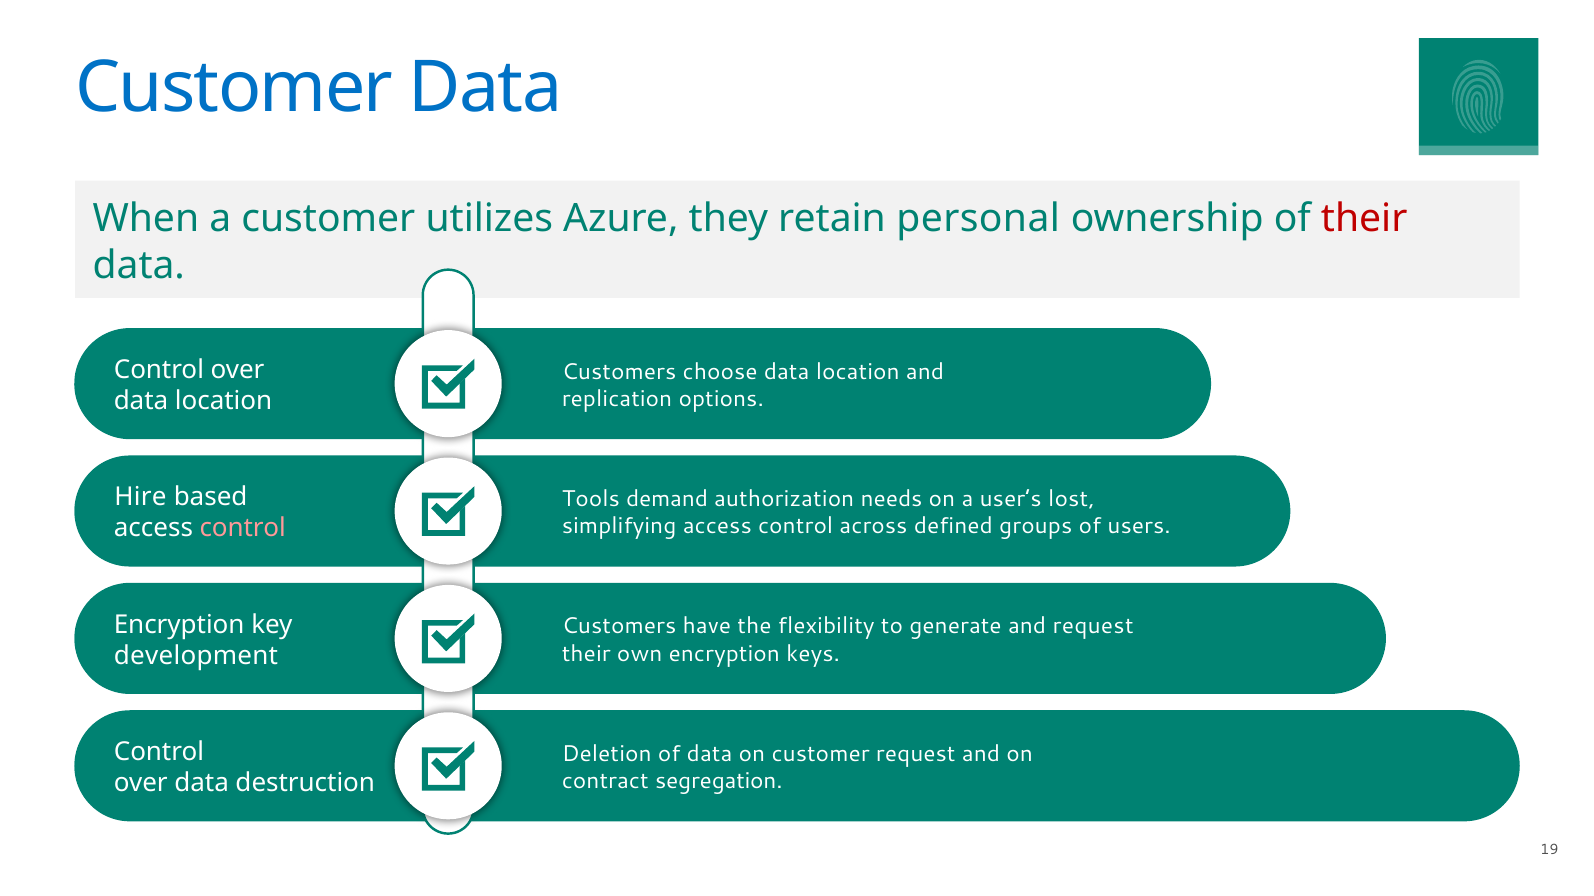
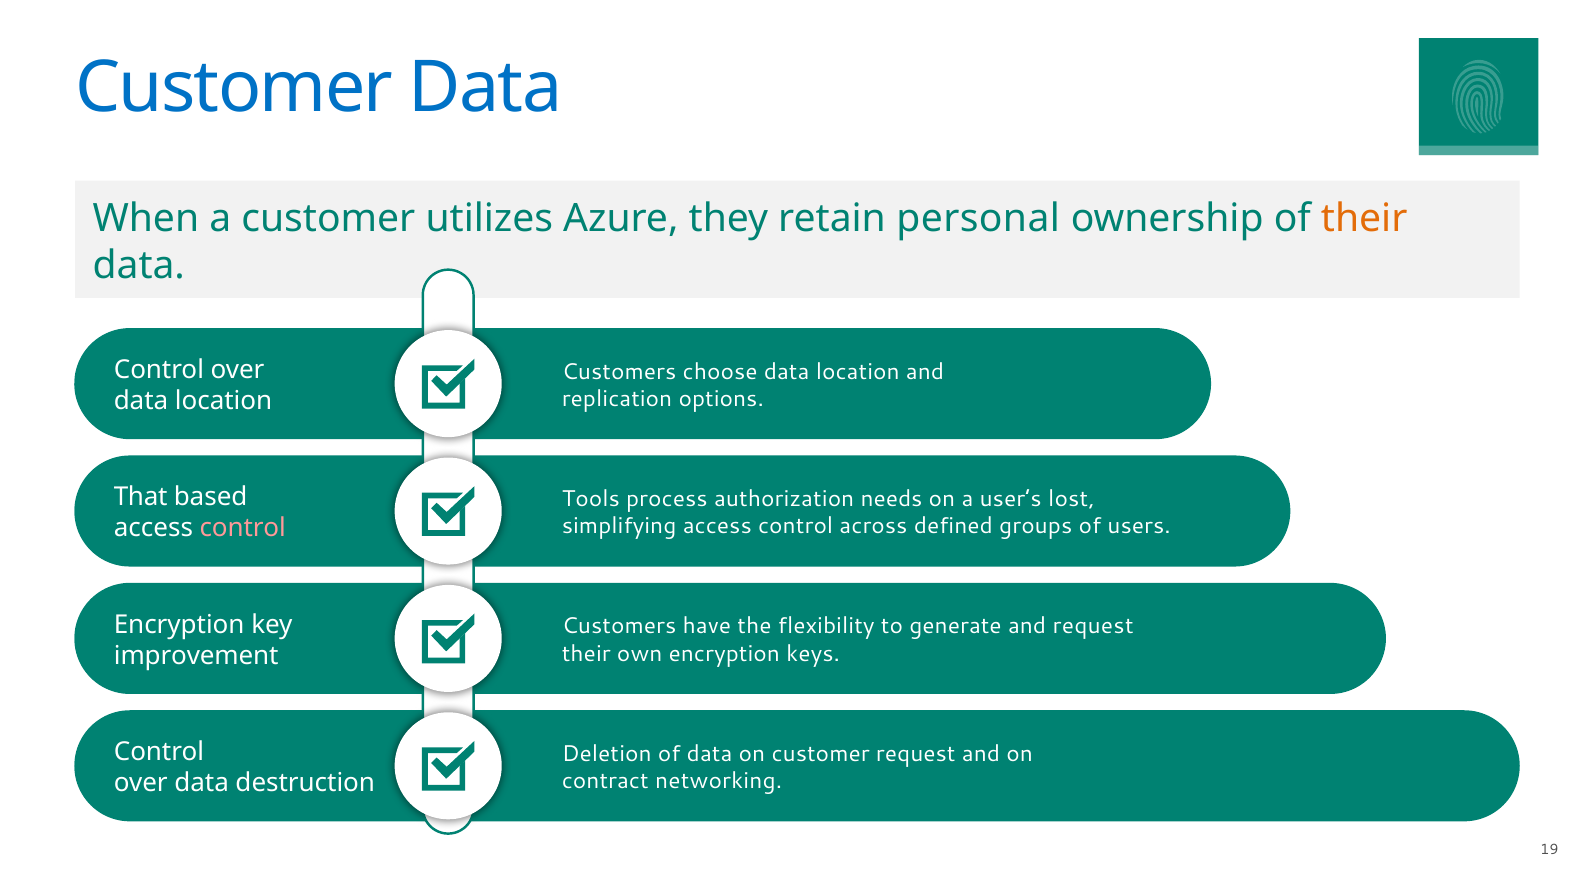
their at (1364, 219) colour: red -> orange
Hire: Hire -> That
demand: demand -> process
development: development -> improvement
segregation: segregation -> networking
